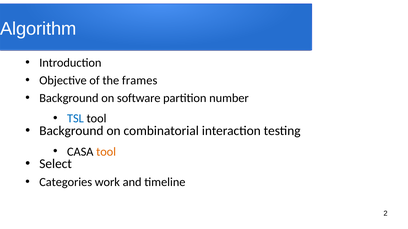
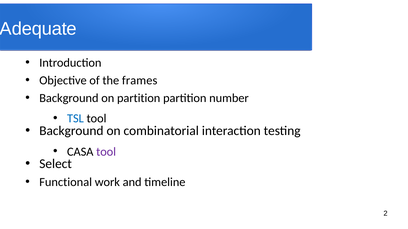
Algorithm: Algorithm -> Adequate
on software: software -> partition
tool at (106, 152) colour: orange -> purple
Categories: Categories -> Functional
